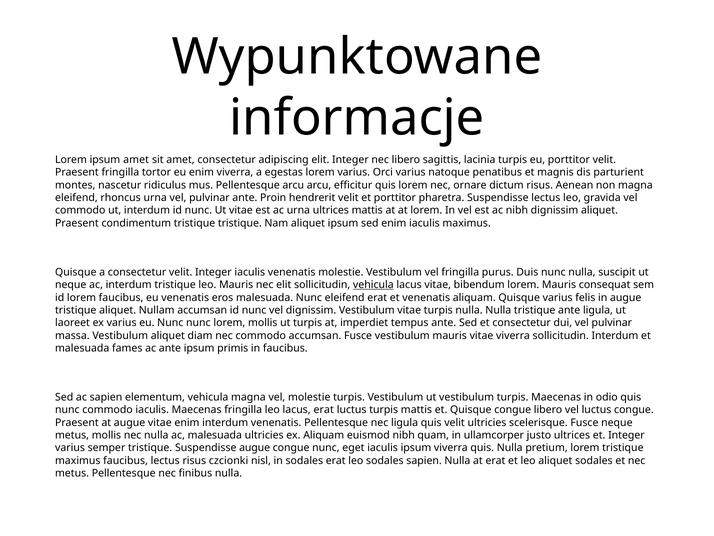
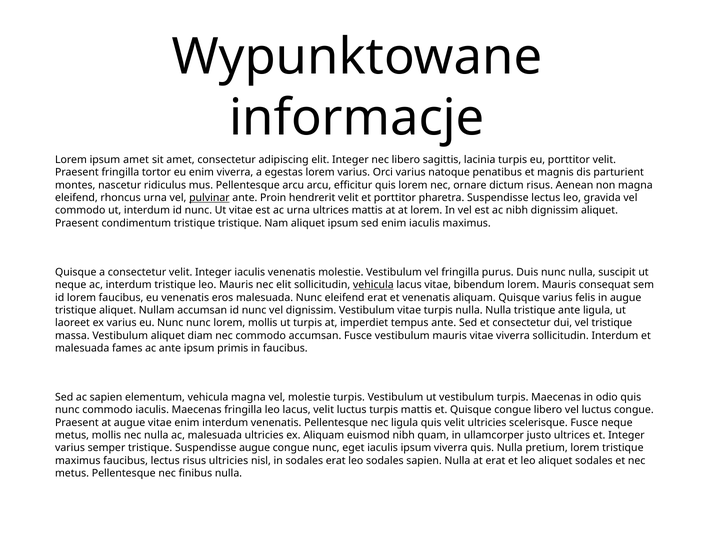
pulvinar at (209, 198) underline: none -> present
dui vel pulvinar: pulvinar -> tristique
lacus erat: erat -> velit
risus czcionki: czcionki -> ultricies
